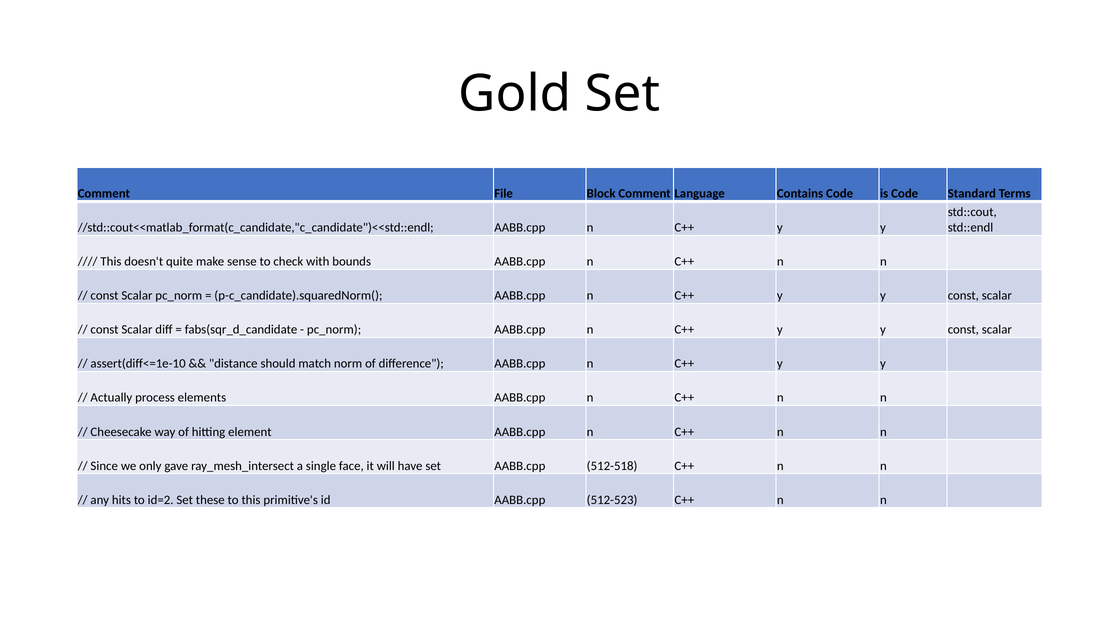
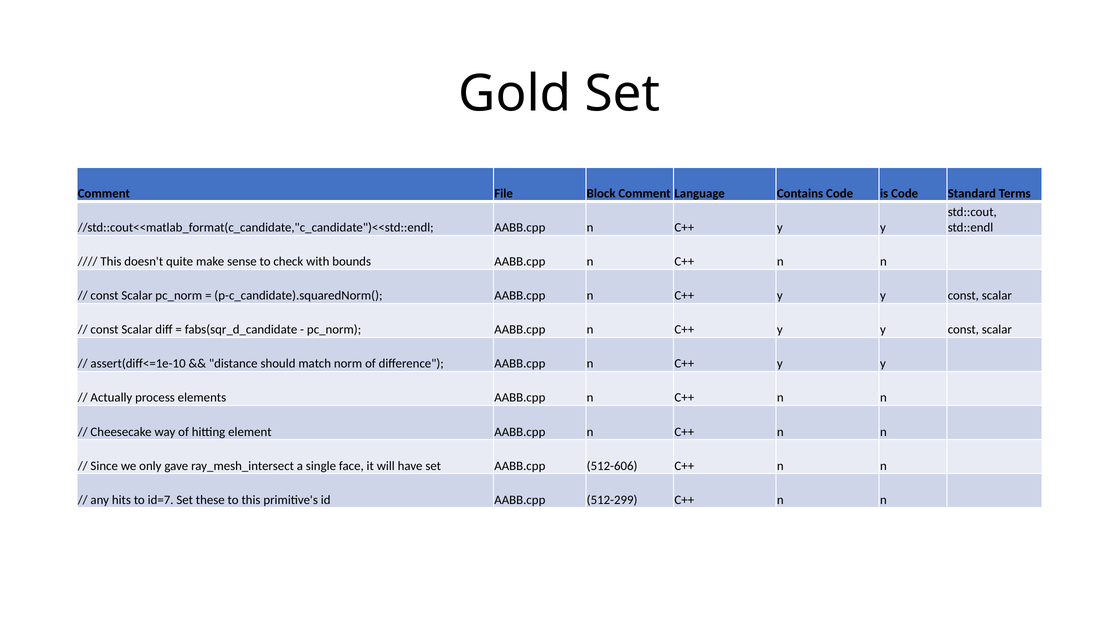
512-518: 512-518 -> 512-606
id=2: id=2 -> id=7
512-523: 512-523 -> 512-299
